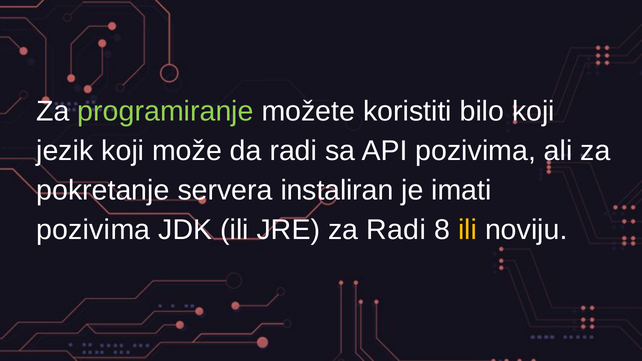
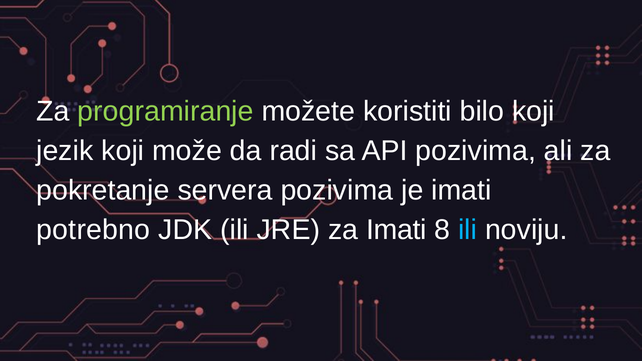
servera instaliran: instaliran -> pozivima
pozivima at (93, 230): pozivima -> potrebno
za Radi: Radi -> Imati
ili at (468, 230) colour: yellow -> light blue
